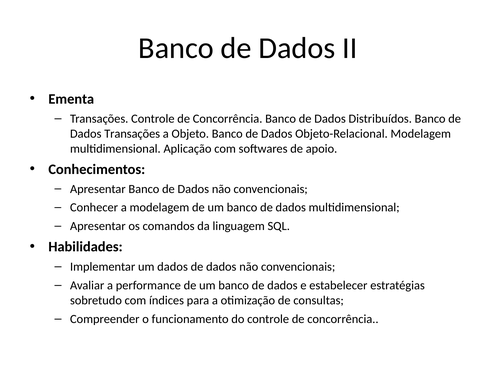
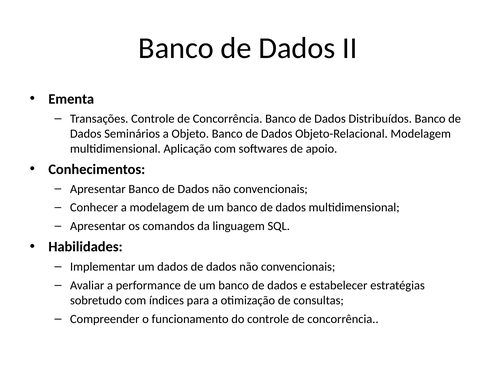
Dados Transações: Transações -> Seminários
